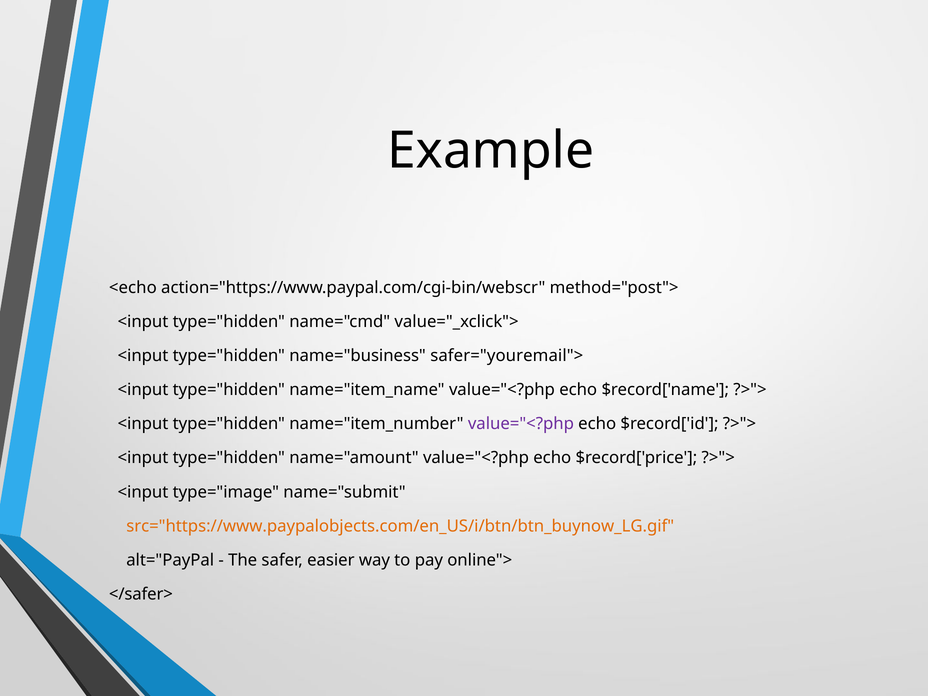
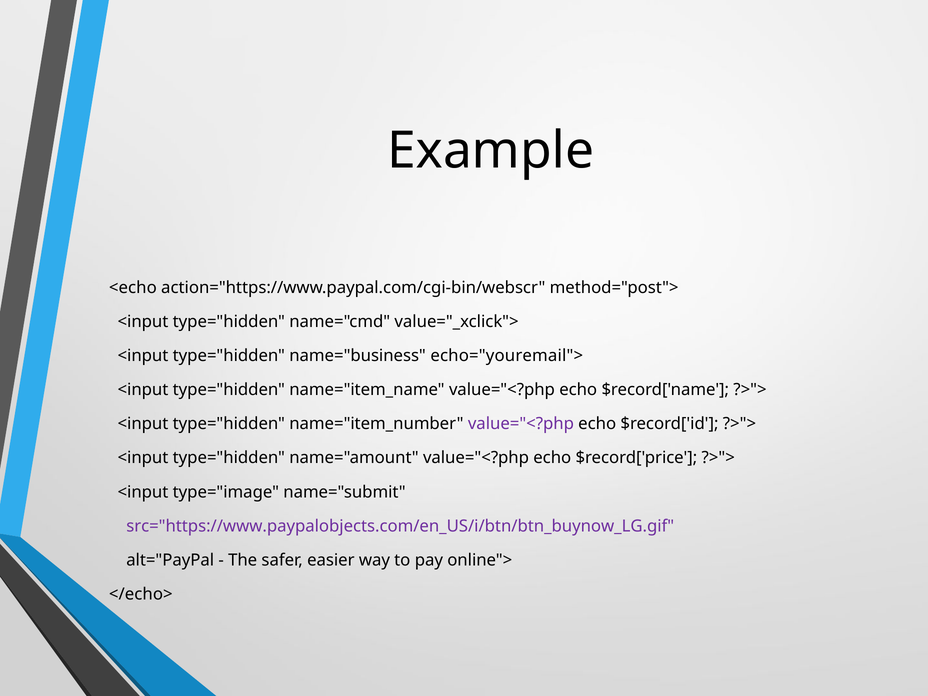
safer="youremail">: safer="youremail"> -> echo="youremail">
src="https://www.paypalobjects.com/en_US/i/btn/btn_buynow_LG.gif colour: orange -> purple
</safer>: </safer> -> </echo>
